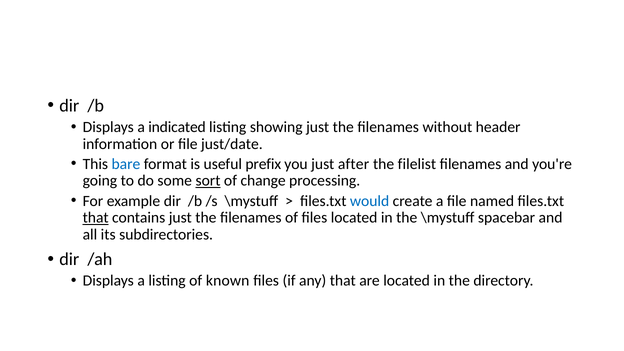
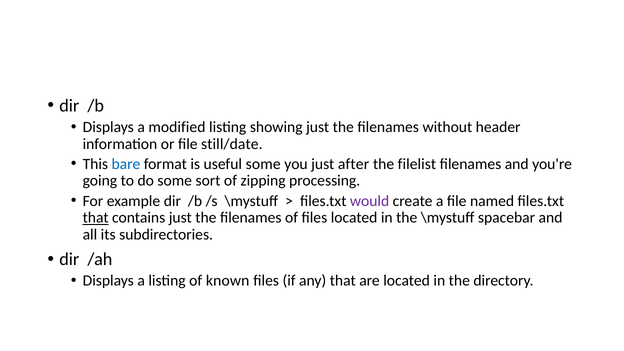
indicated: indicated -> modified
just/date: just/date -> still/date
useful prefix: prefix -> some
sort underline: present -> none
change: change -> zipping
would colour: blue -> purple
